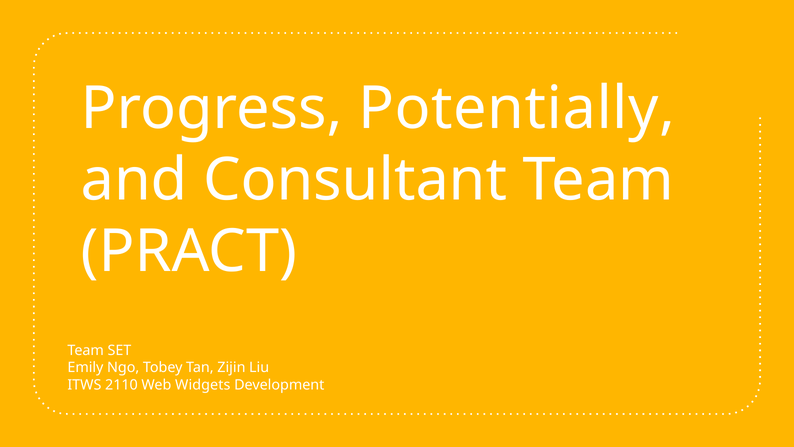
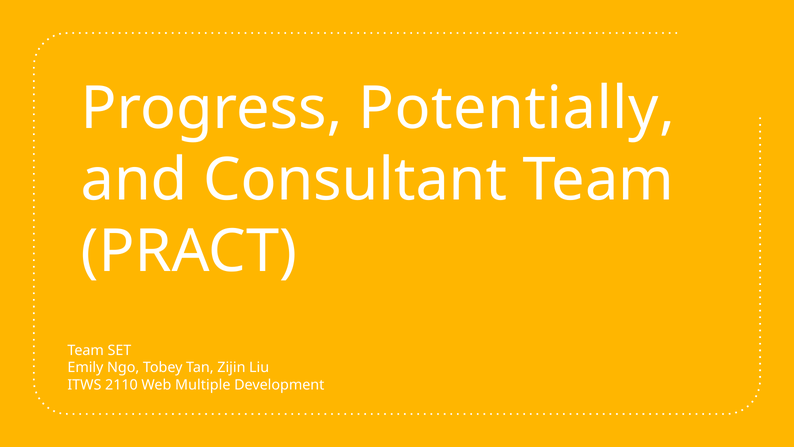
Widgets: Widgets -> Multiple
